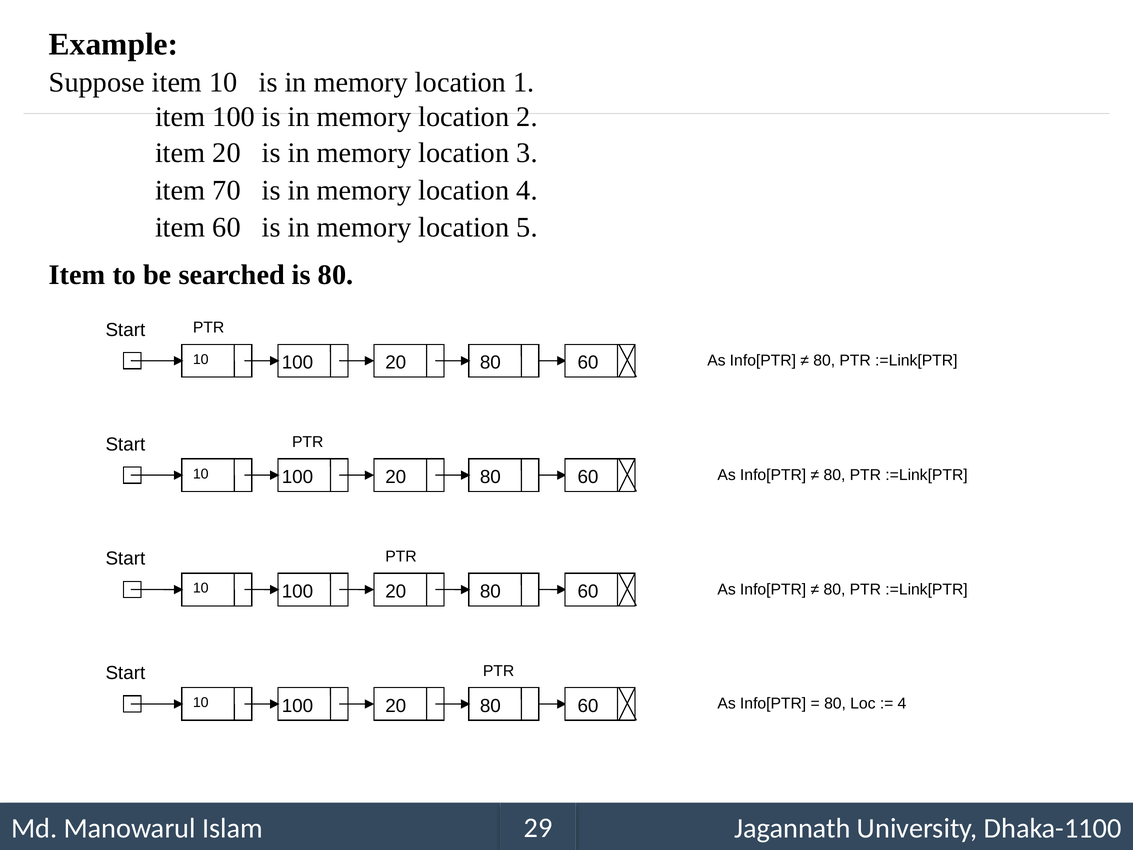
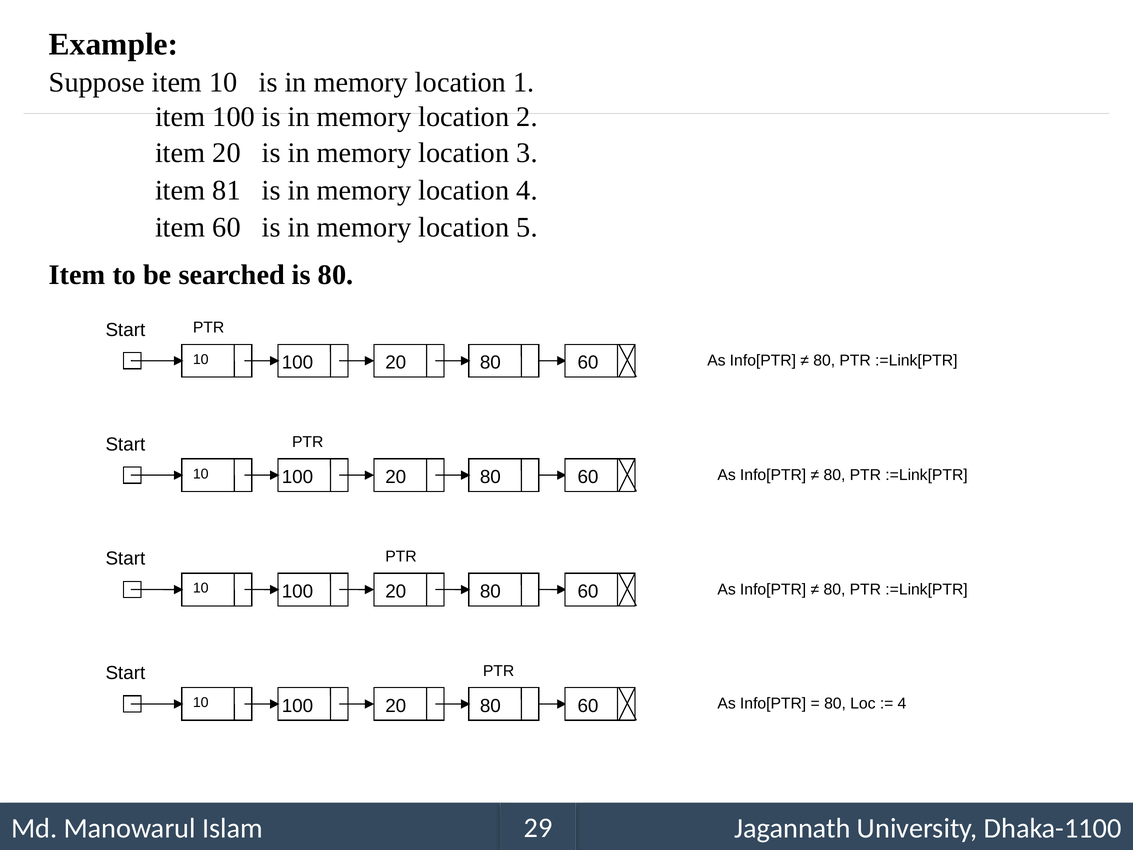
70: 70 -> 81
